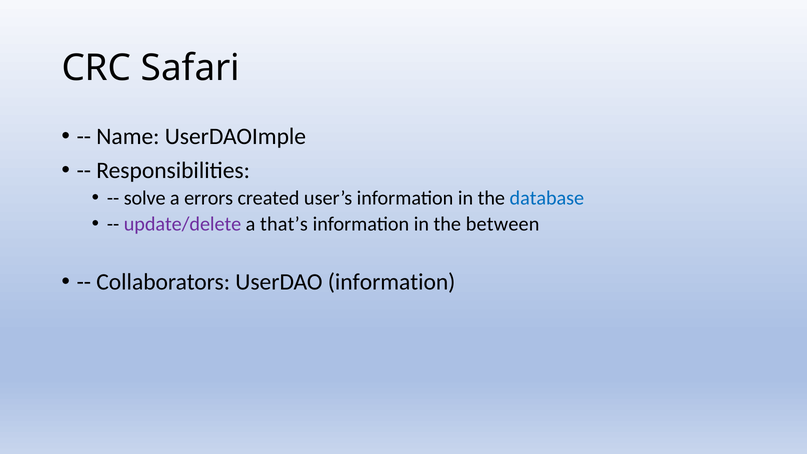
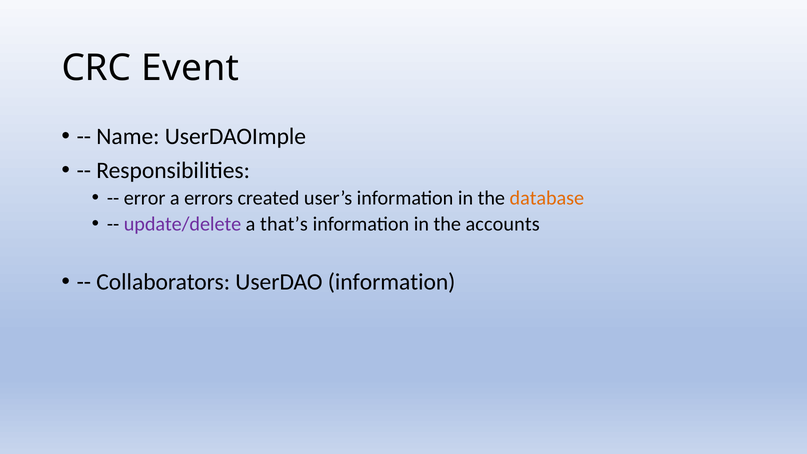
Safari: Safari -> Event
solve: solve -> error
database colour: blue -> orange
between: between -> accounts
